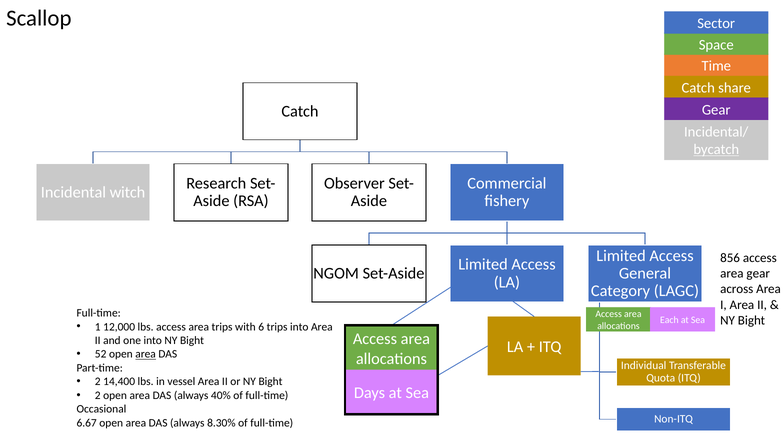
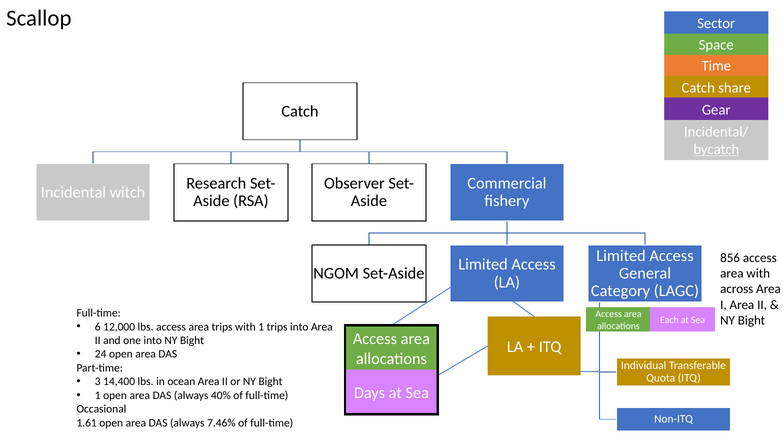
area gear: gear -> with
1: 1 -> 6
with 6: 6 -> 1
52: 52 -> 24
area at (146, 354) underline: present -> none
2 at (98, 381): 2 -> 3
vessel: vessel -> ocean
2 at (98, 395): 2 -> 1
6.67: 6.67 -> 1.61
8.30%: 8.30% -> 7.46%
